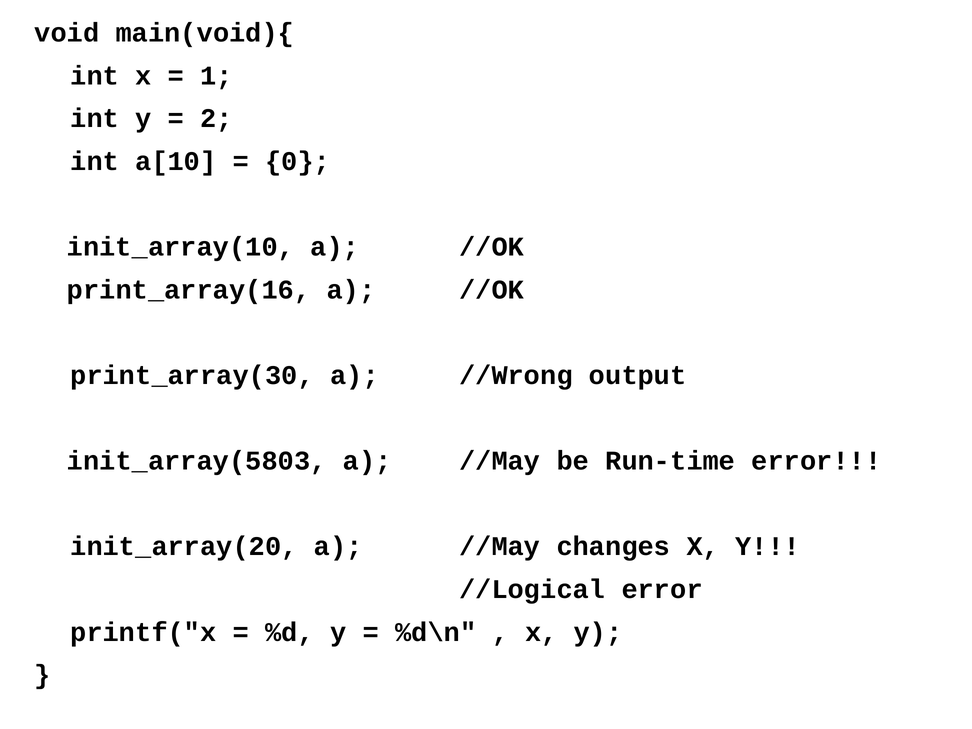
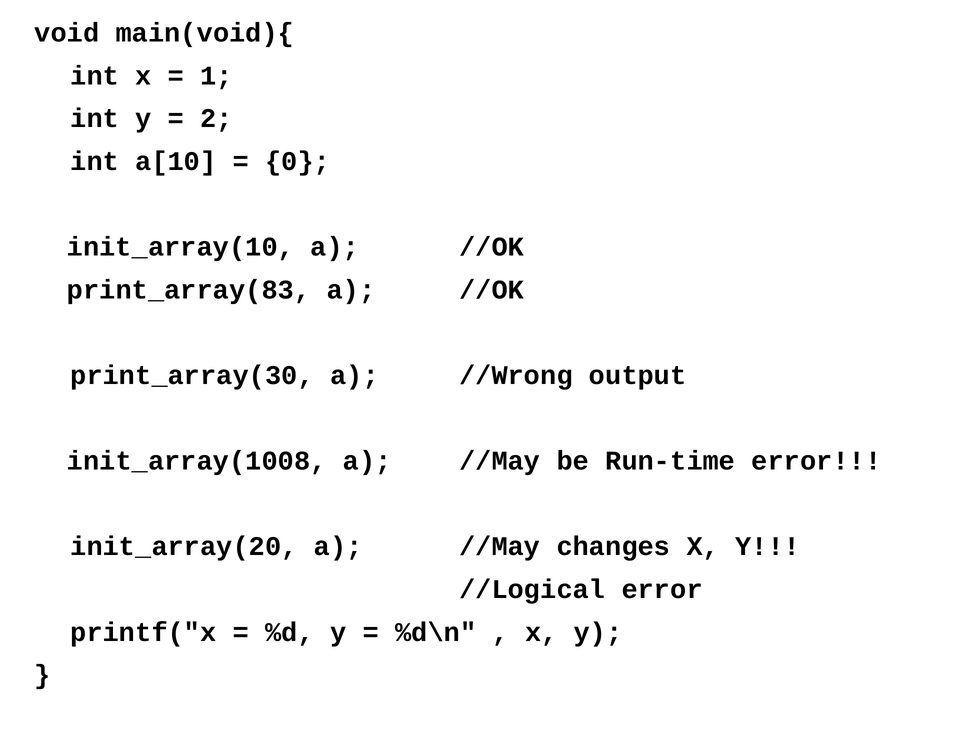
print_array(16: print_array(16 -> print_array(83
init_array(5803: init_array(5803 -> init_array(1008
